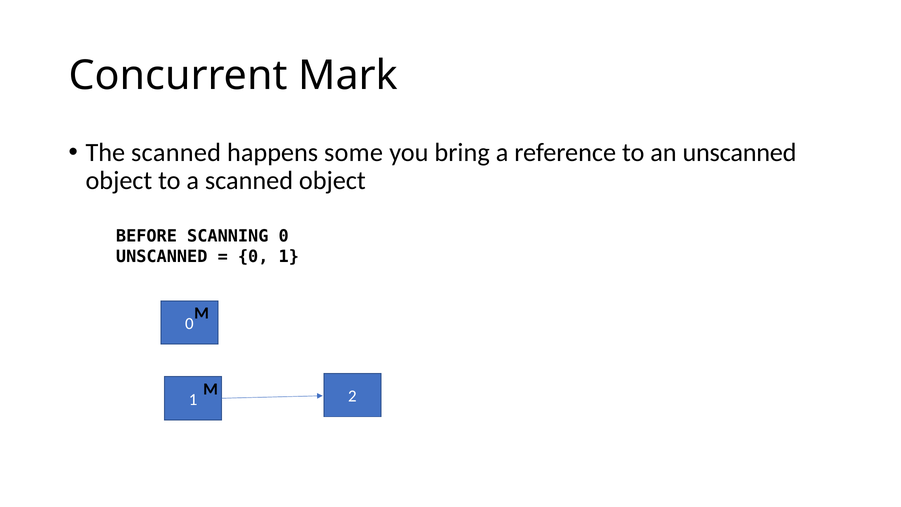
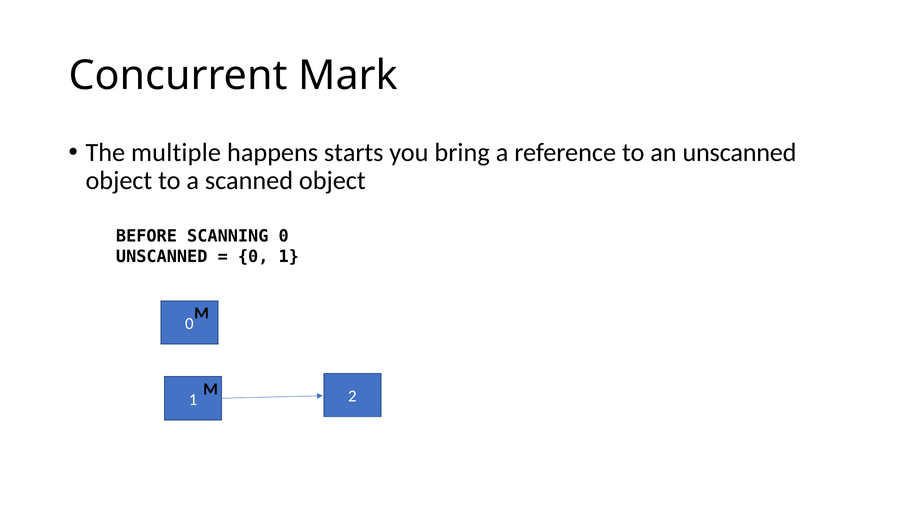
The scanned: scanned -> multiple
some: some -> starts
